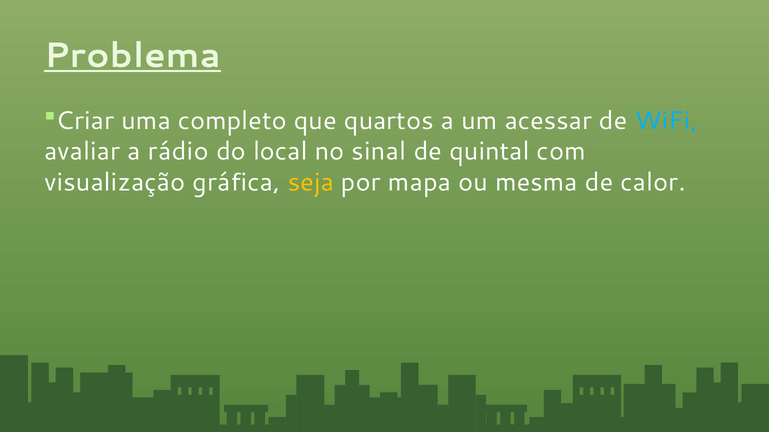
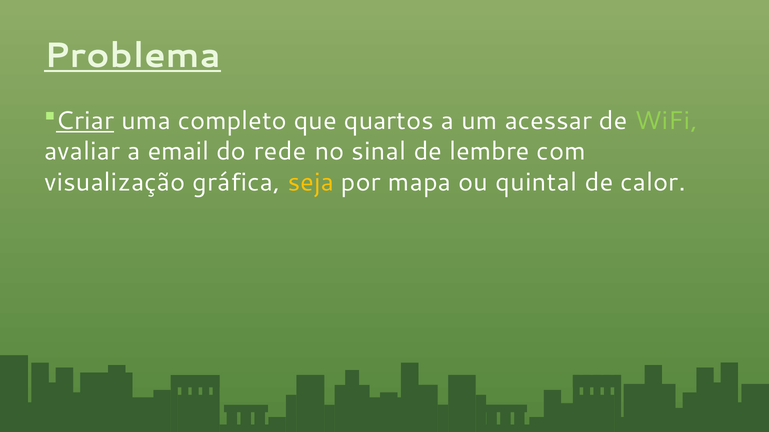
Criar underline: none -> present
WiFi colour: light blue -> light green
rádio: rádio -> email
local: local -> rede
quintal: quintal -> lembre
mesma: mesma -> quintal
